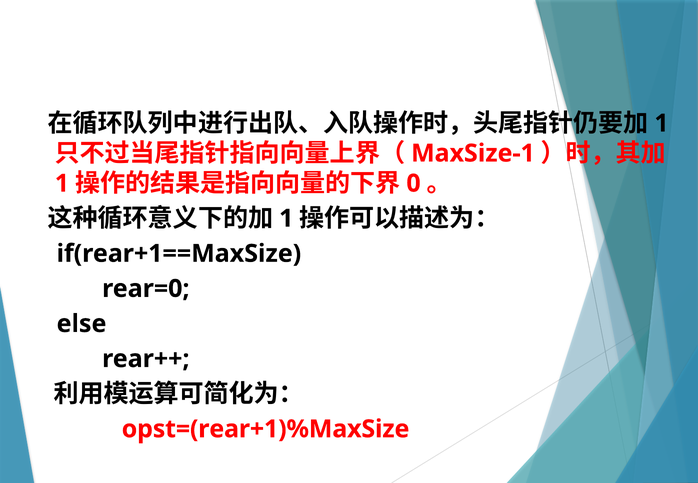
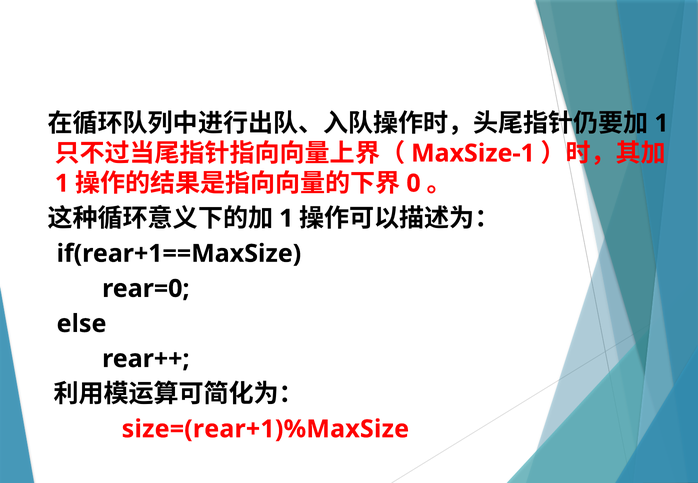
opst=(rear+1)%MaxSize: opst=(rear+1)%MaxSize -> size=(rear+1)%MaxSize
